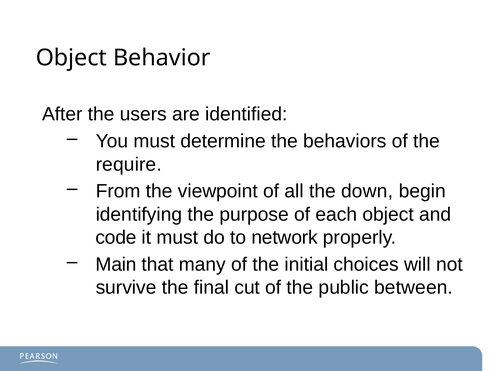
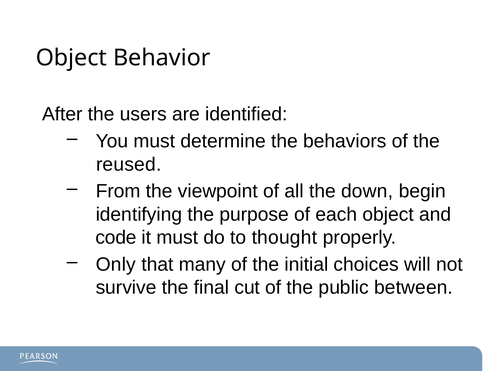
require: require -> reused
network: network -> thought
Main: Main -> Only
